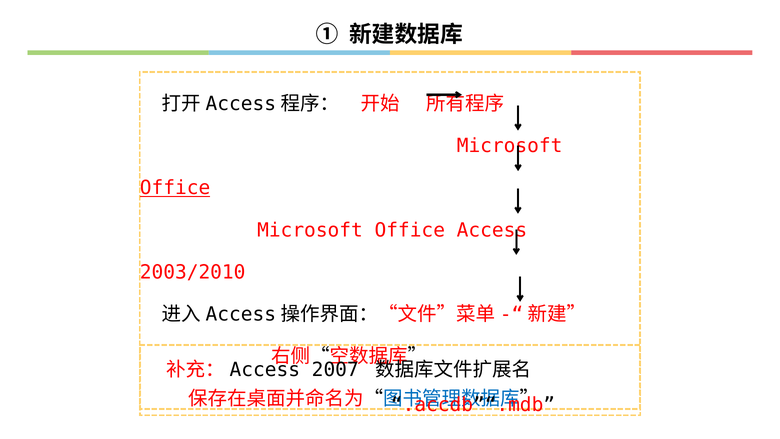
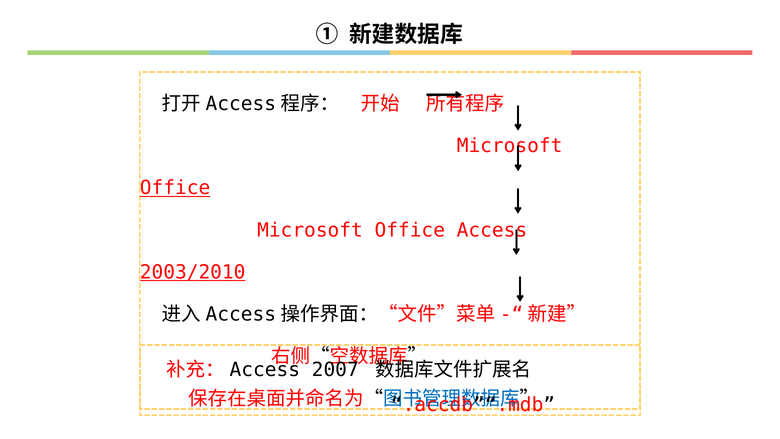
2003/2010 underline: none -> present
